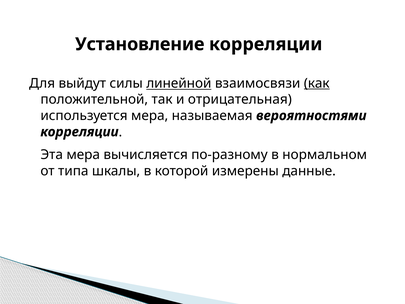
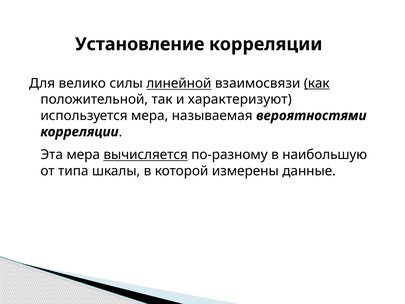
выйдут: выйдут -> велико
отрицательная: отрицательная -> характеризуют
вычисляется underline: none -> present
нормальном: нормальном -> наибольшую
